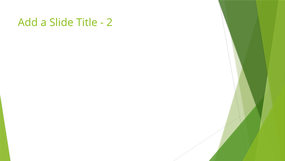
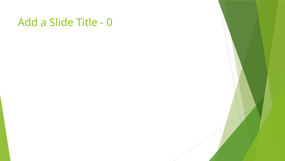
2: 2 -> 0
